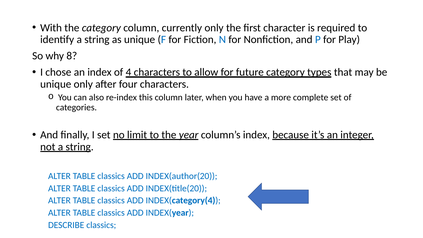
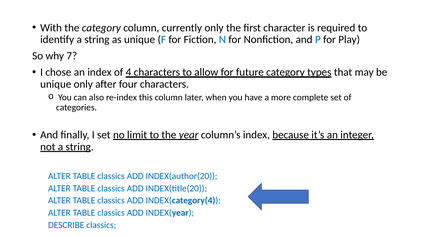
8: 8 -> 7
